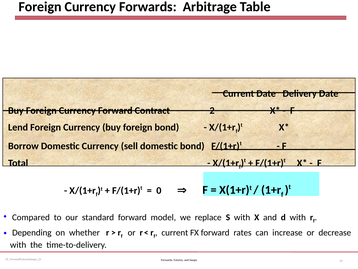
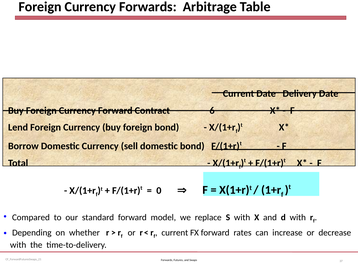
2: 2 -> 6
